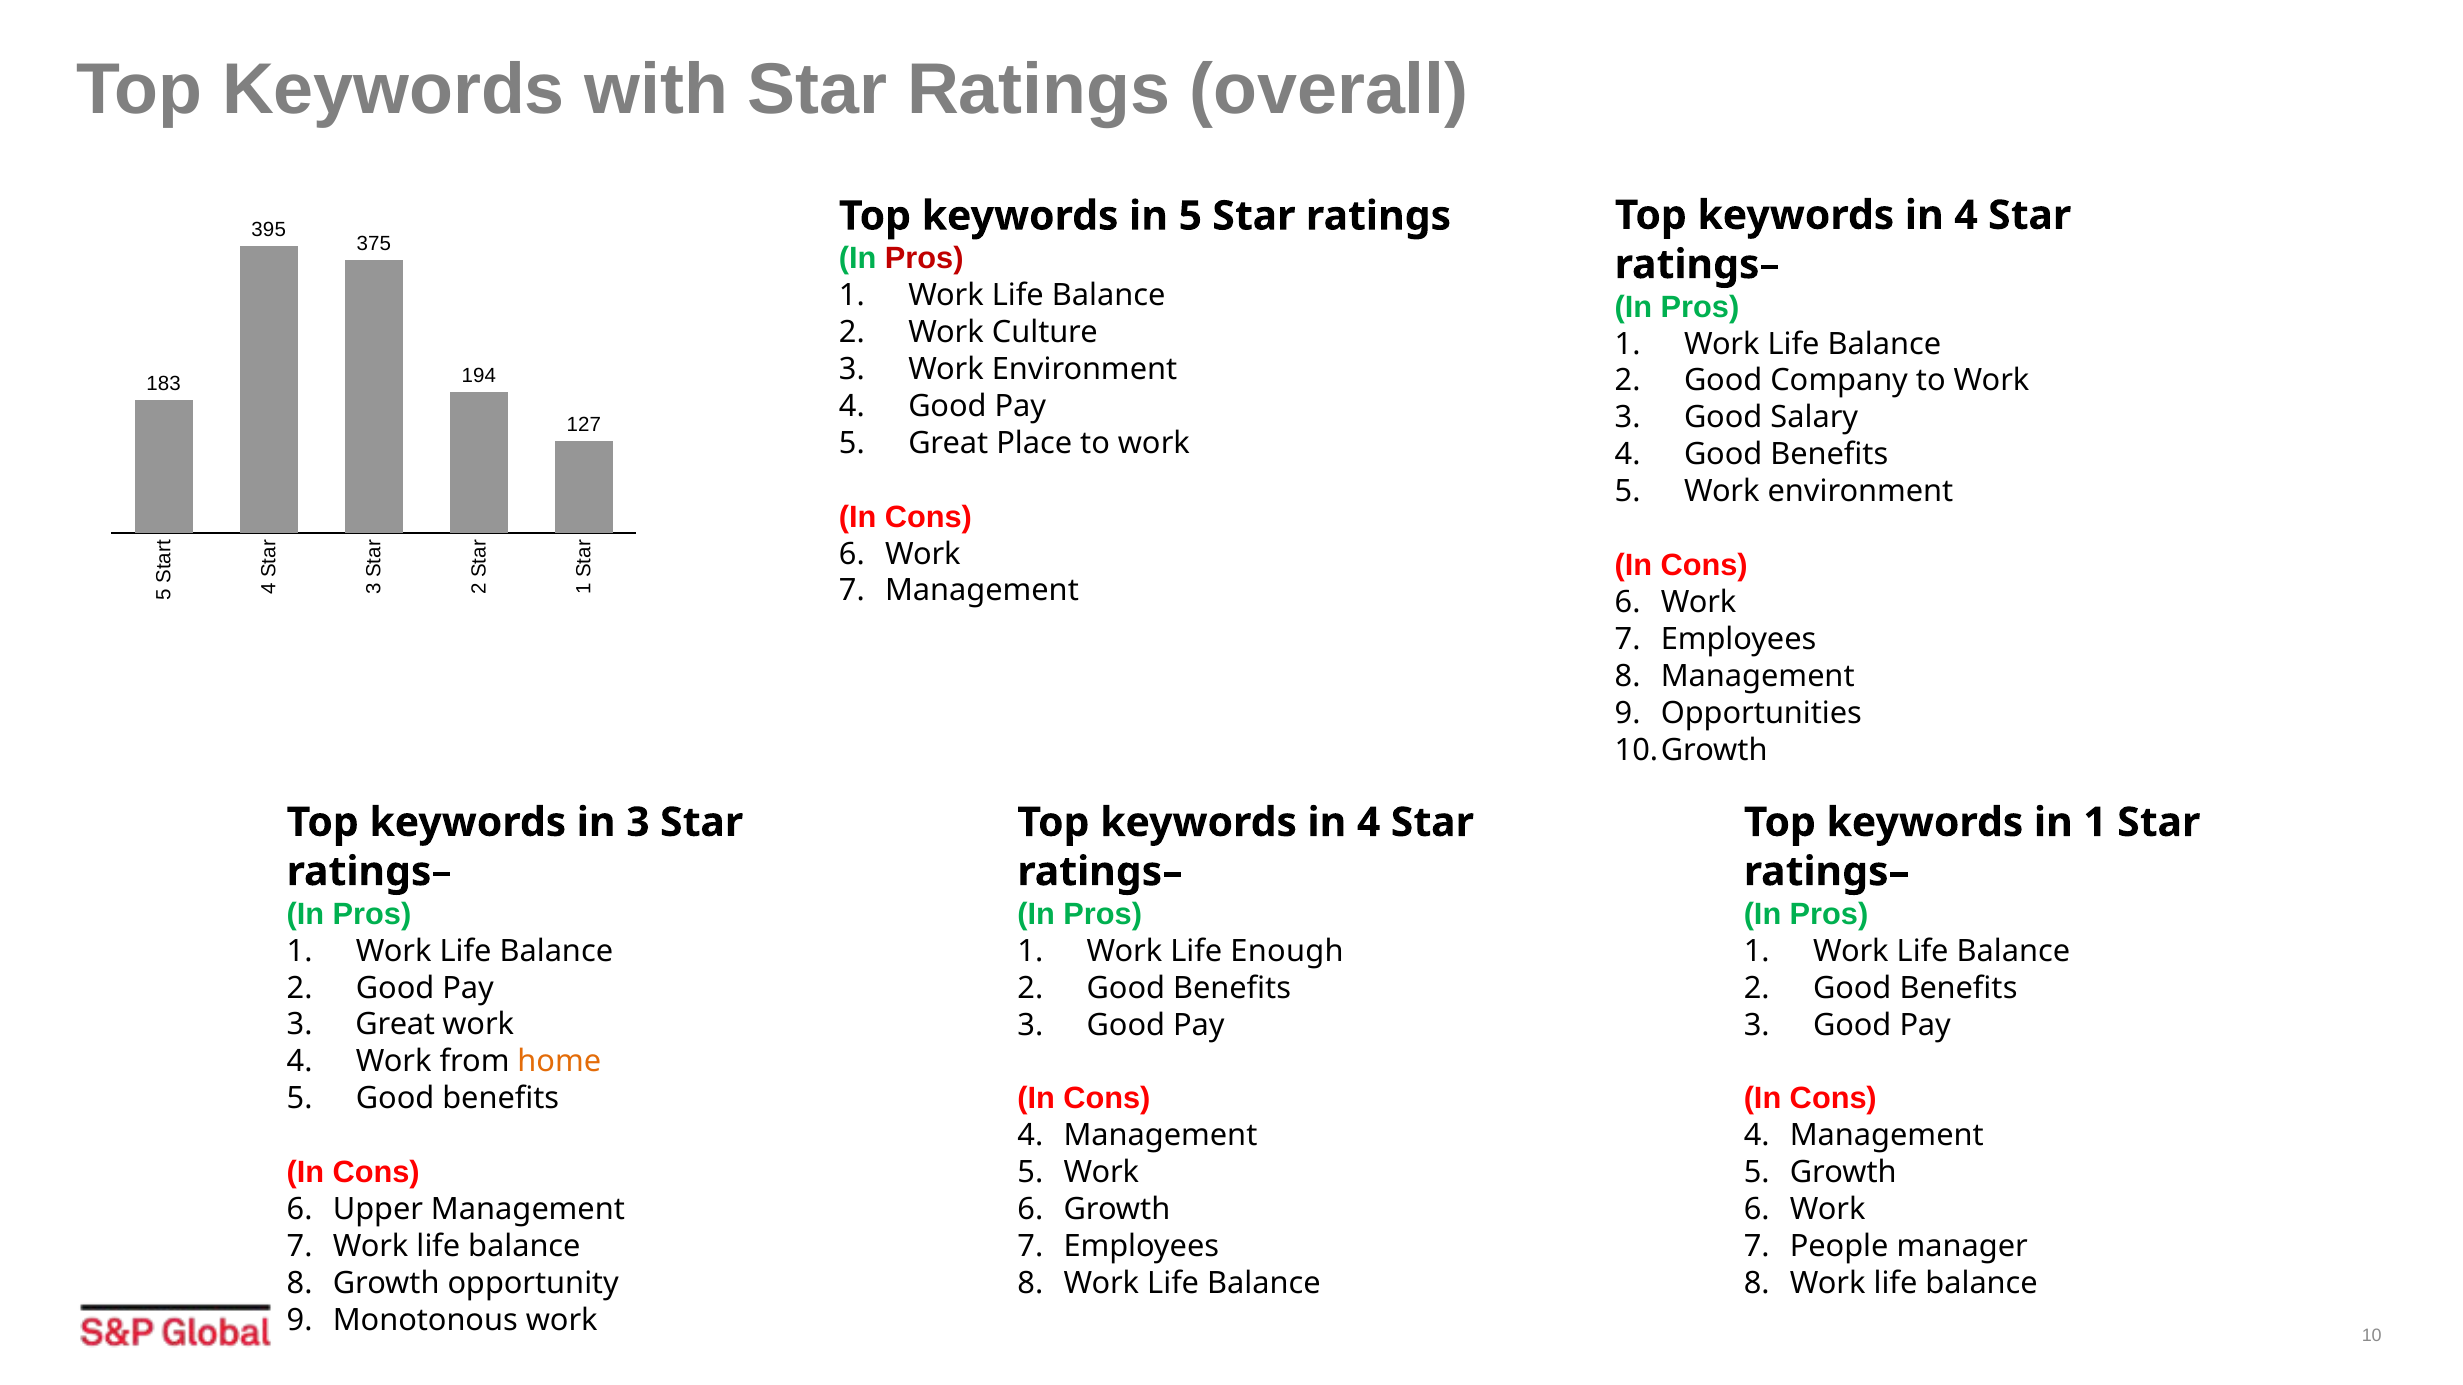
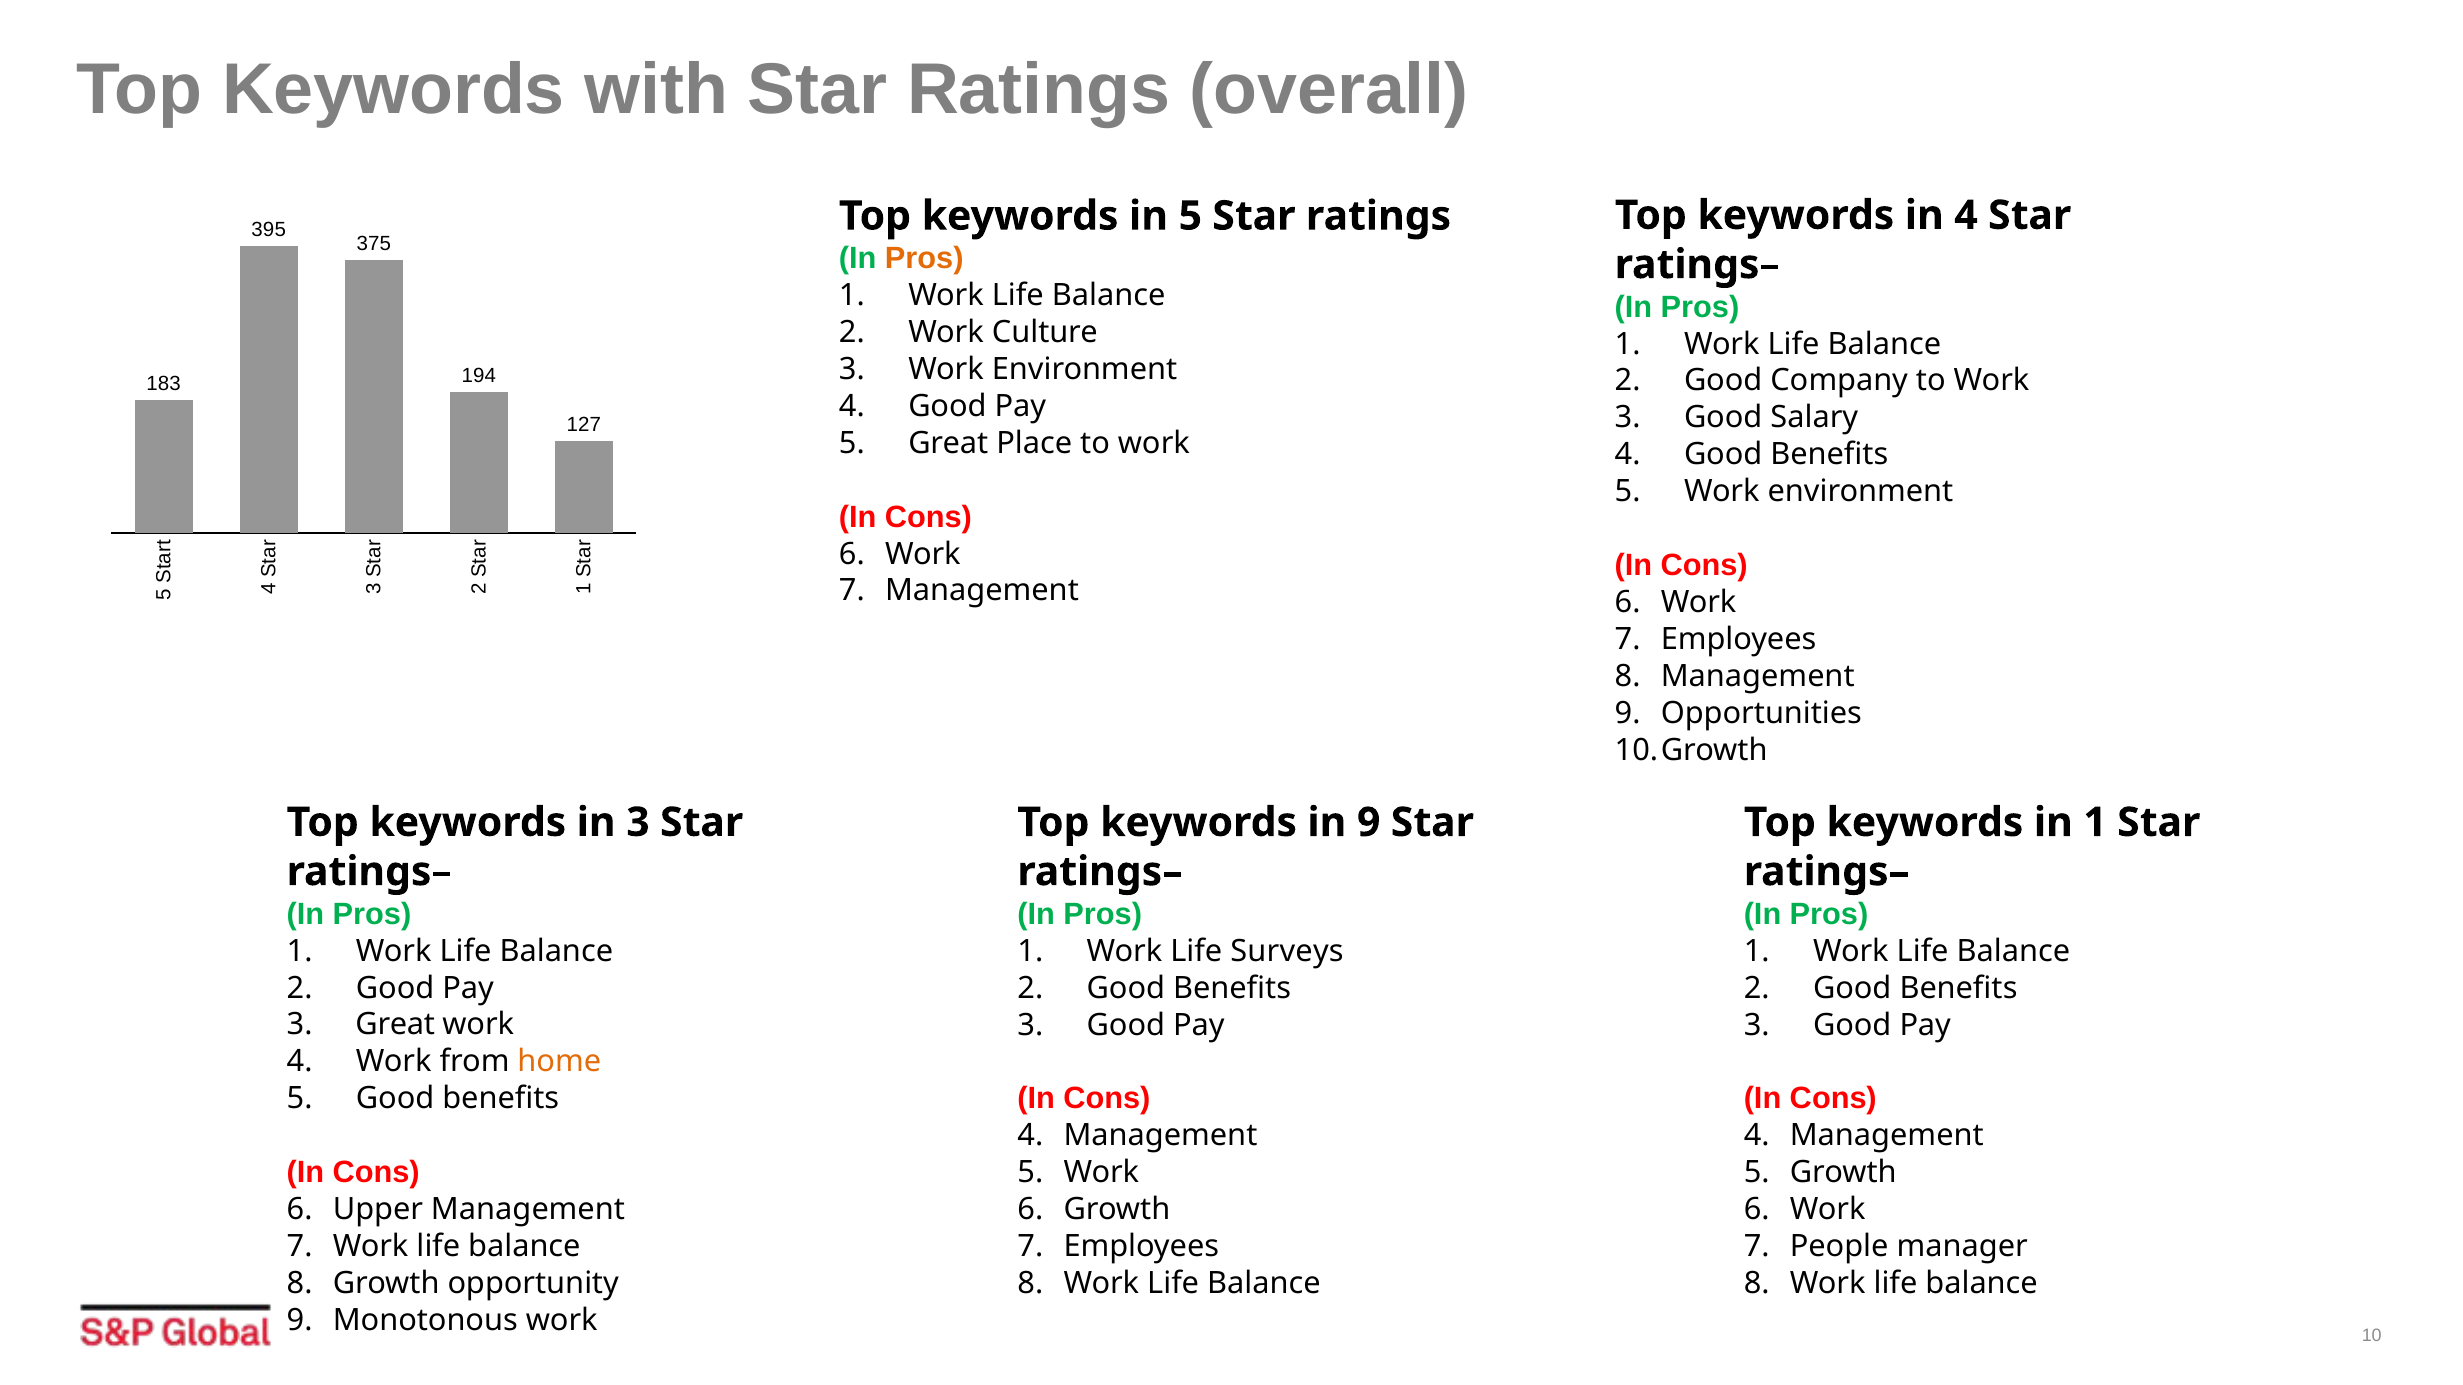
Pros at (924, 258) colour: red -> orange
4 at (1369, 823): 4 -> 9
Enough: Enough -> Surveys
